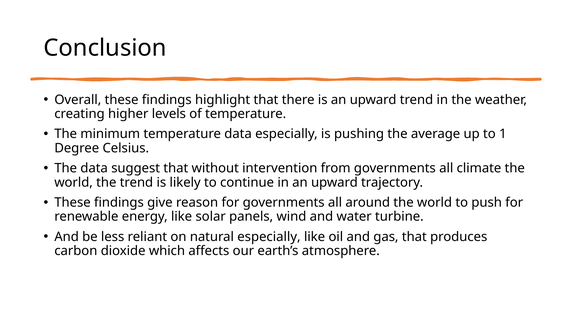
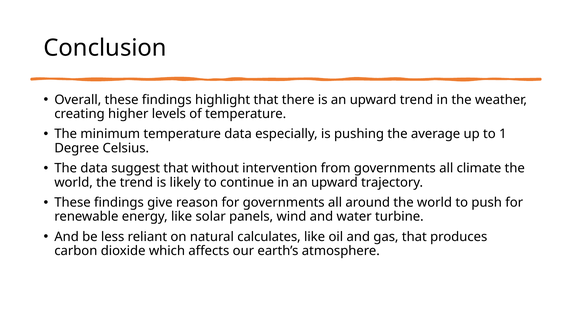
natural especially: especially -> calculates
